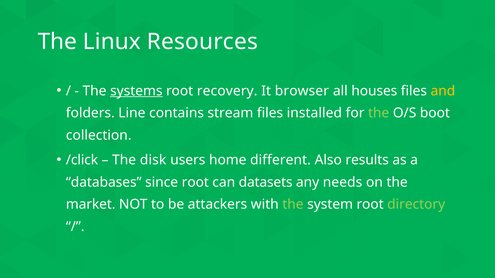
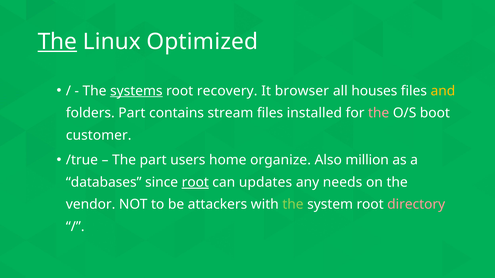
The at (57, 42) underline: none -> present
Resources: Resources -> Optimized
folders Line: Line -> Part
the at (379, 113) colour: light green -> pink
collection: collection -> customer
/click: /click -> /true
The disk: disk -> part
different: different -> organize
results: results -> million
root at (195, 183) underline: none -> present
datasets: datasets -> updates
market: market -> vendor
directory colour: light green -> pink
